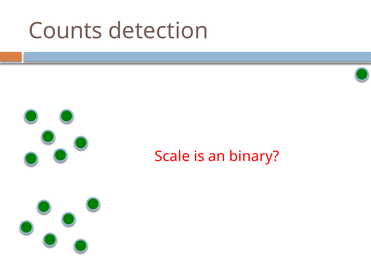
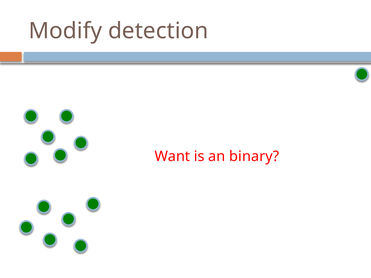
Counts: Counts -> Modify
Scale: Scale -> Want
